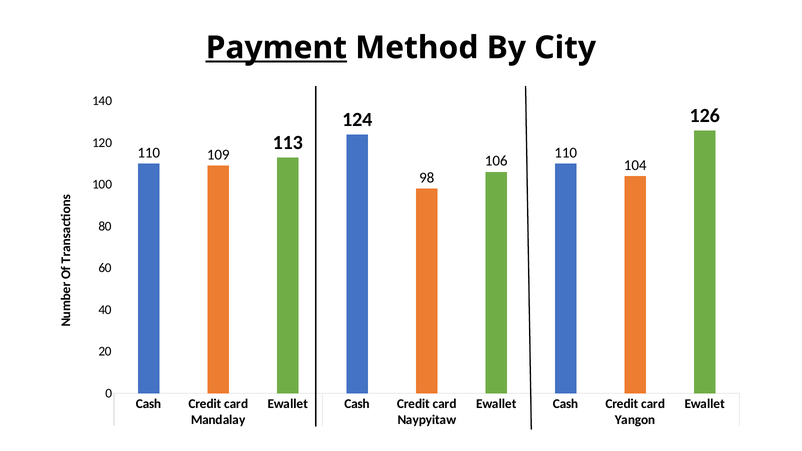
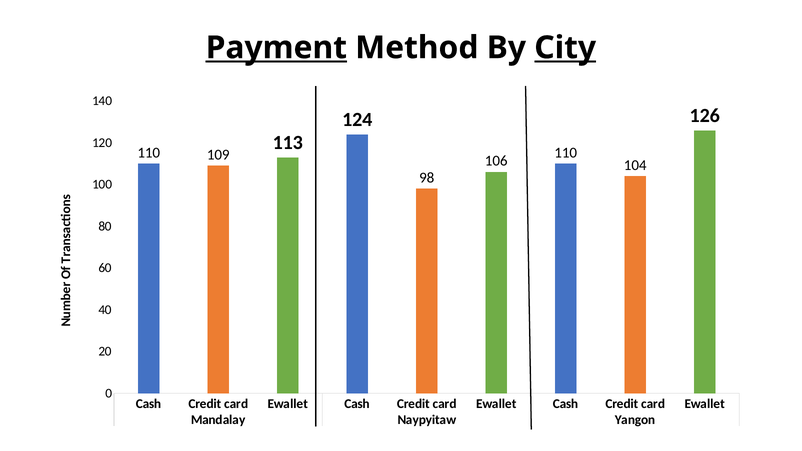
City underline: none -> present
